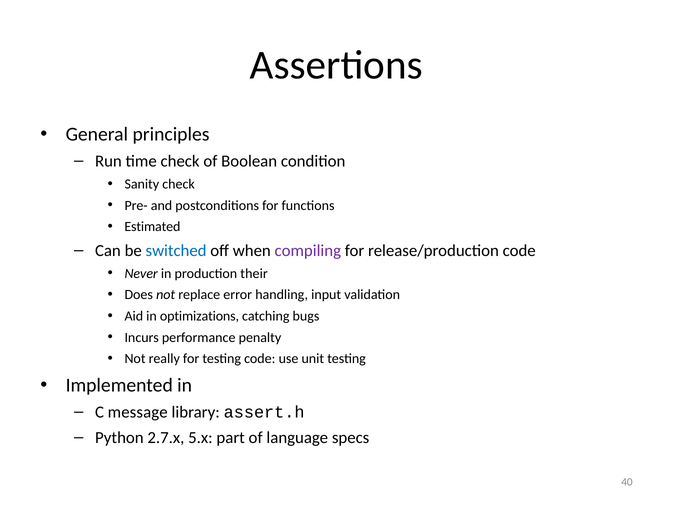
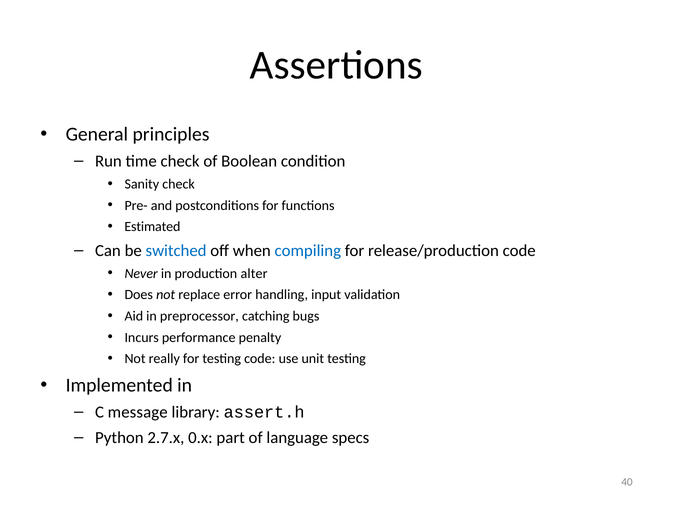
compiling colour: purple -> blue
their: their -> alter
optimizations: optimizations -> preprocessor
5.x: 5.x -> 0.x
